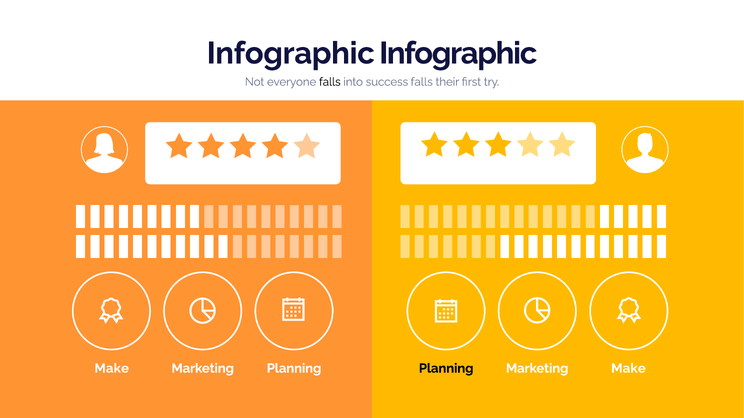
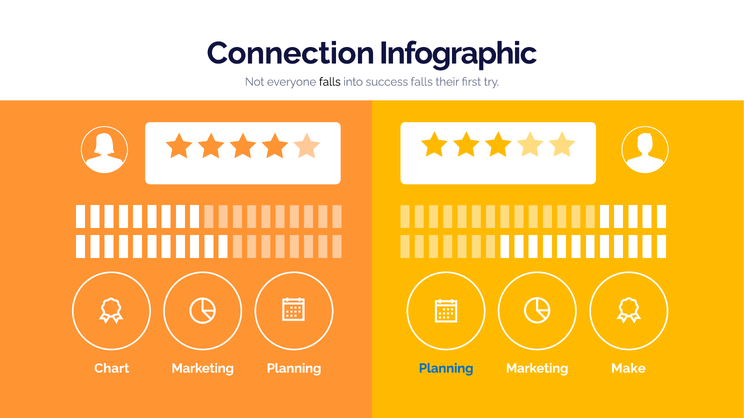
Infographic at (291, 53): Infographic -> Connection
Make at (112, 369): Make -> Chart
Planning at (446, 369) colour: black -> blue
